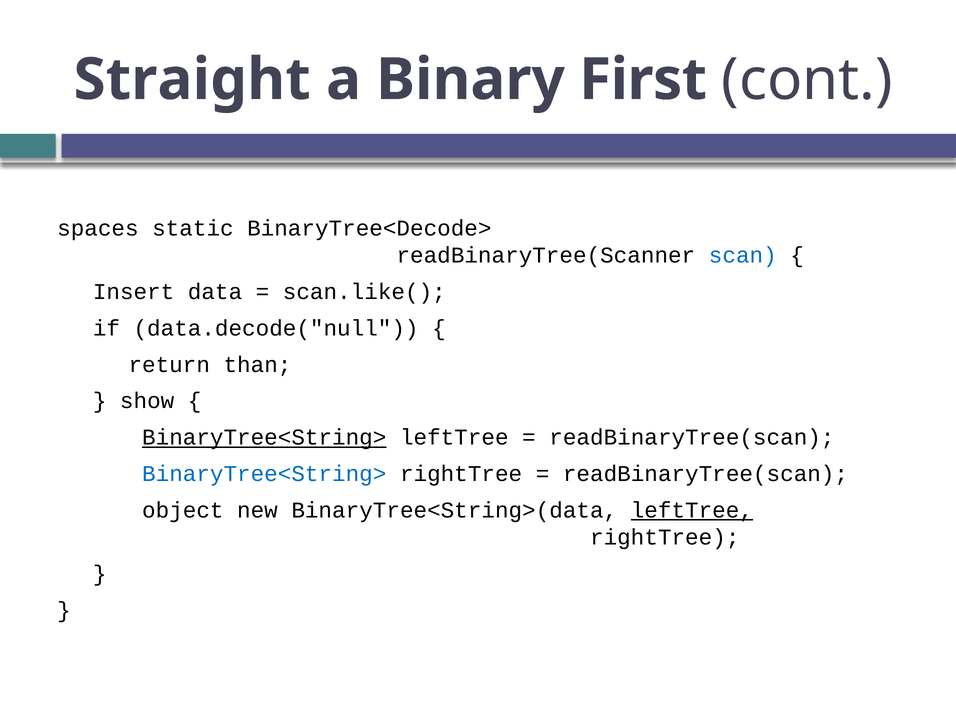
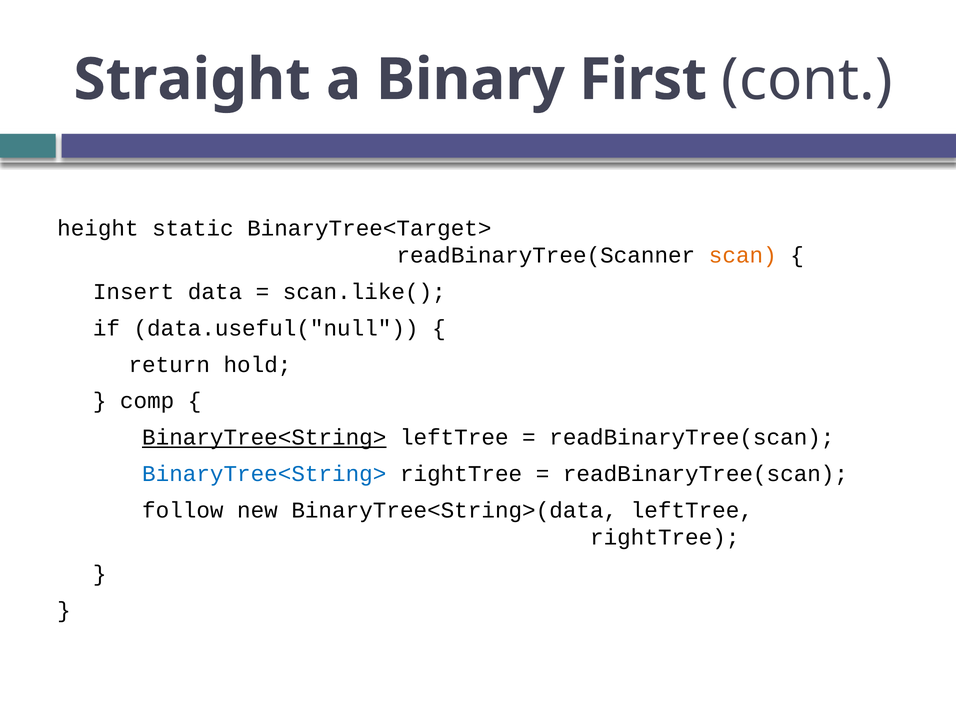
spaces: spaces -> height
BinaryTree<Decode>: BinaryTree<Decode> -> BinaryTree<Target>
scan colour: blue -> orange
data.decode("null: data.decode("null -> data.useful("null
than: than -> hold
show: show -> comp
object: object -> follow
leftTree at (692, 510) underline: present -> none
